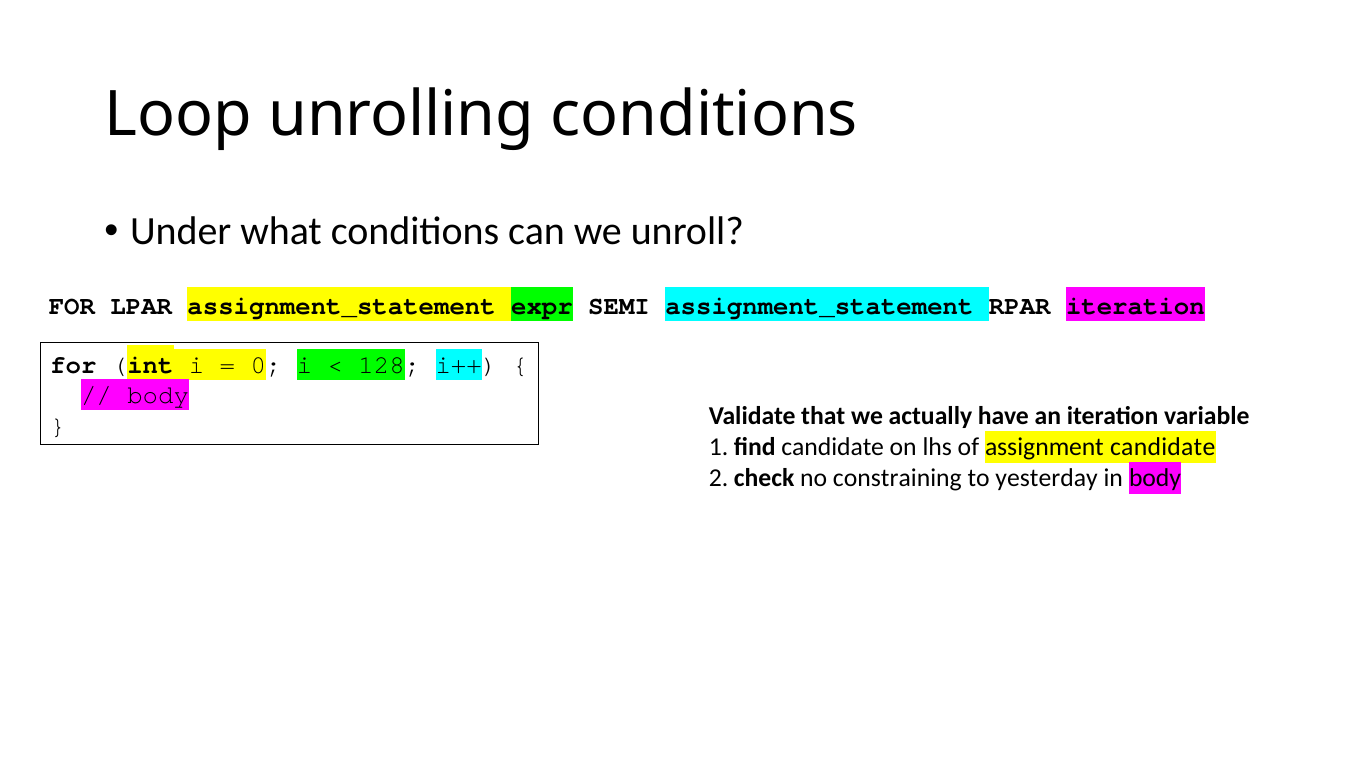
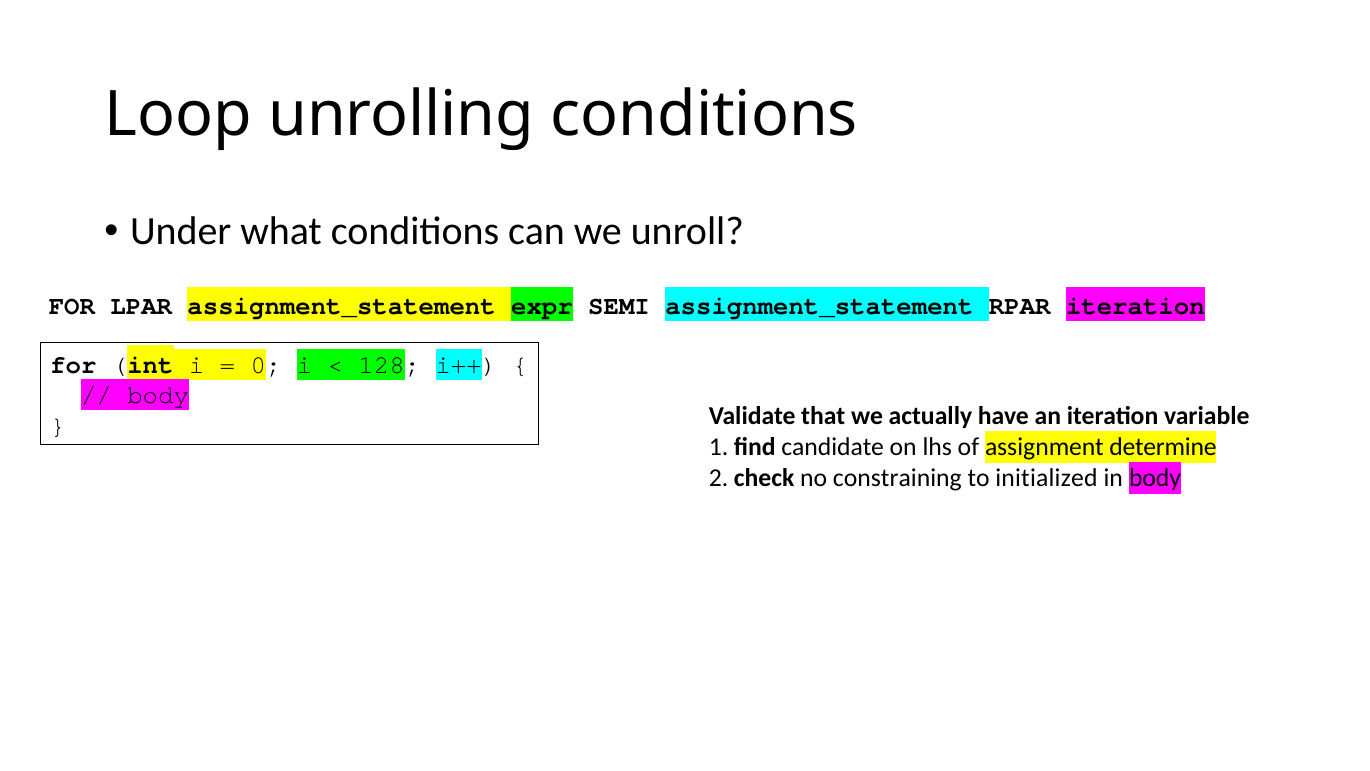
assignment candidate: candidate -> determine
yesterday: yesterday -> initialized
